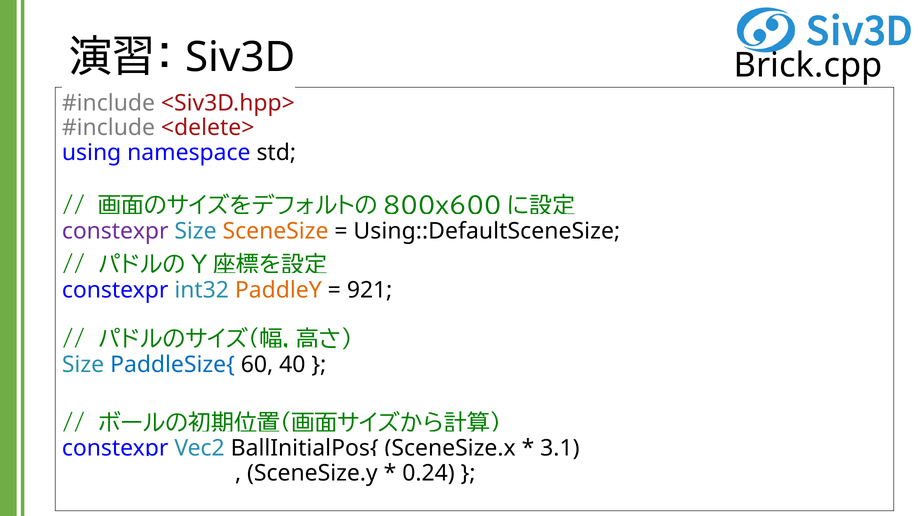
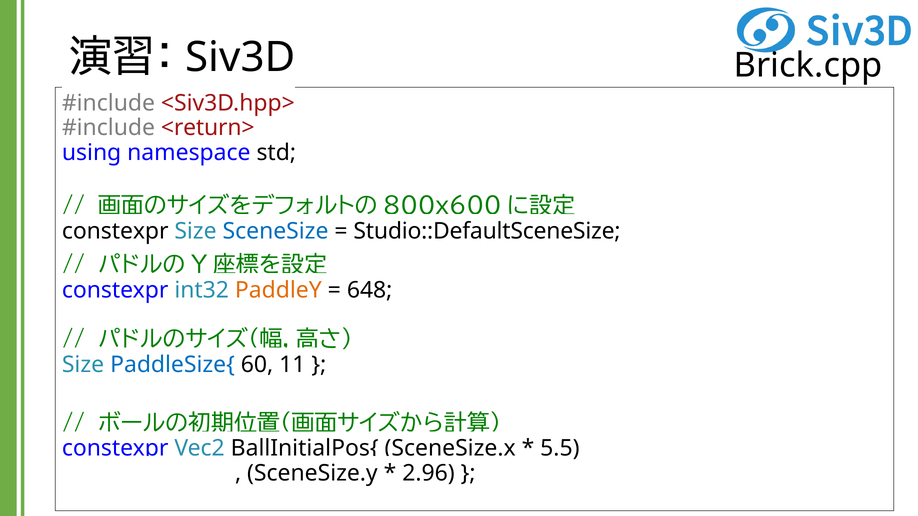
<delete>: <delete> -> <return>
constexpr at (115, 231) colour: purple -> black
SceneSize colour: orange -> blue
Using::DefaultSceneSize: Using::DefaultSceneSize -> Studio::DefaultSceneSize
921: 921 -> 648
40: 40 -> 11
3.1: 3.1 -> 5.5
0.24: 0.24 -> 2.96
